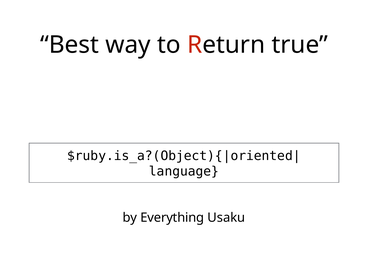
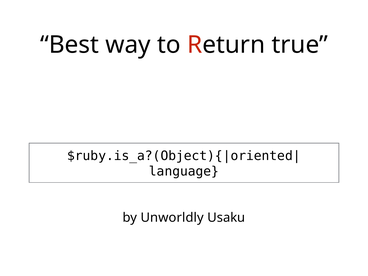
Everything: Everything -> Unworldly
